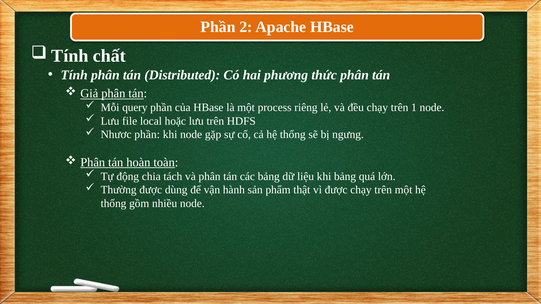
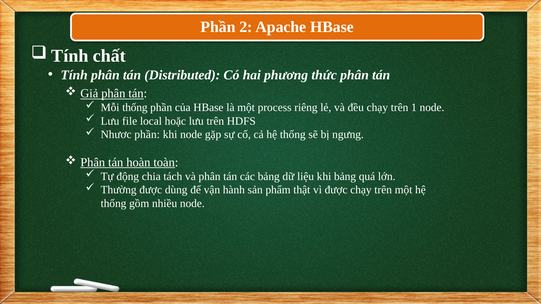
Mỗi query: query -> thống
